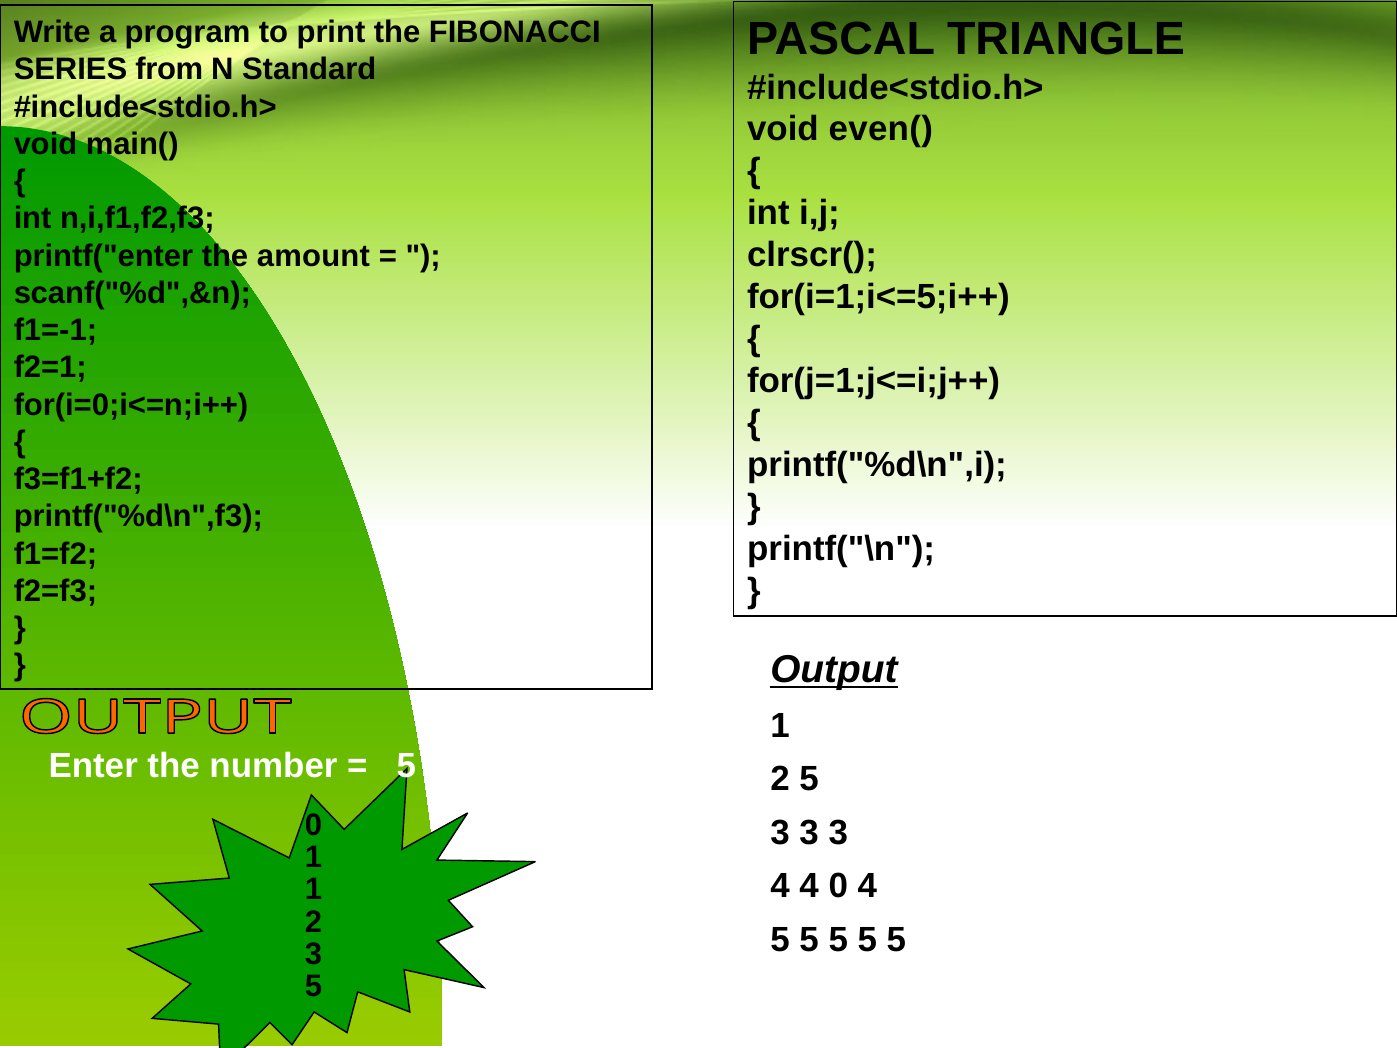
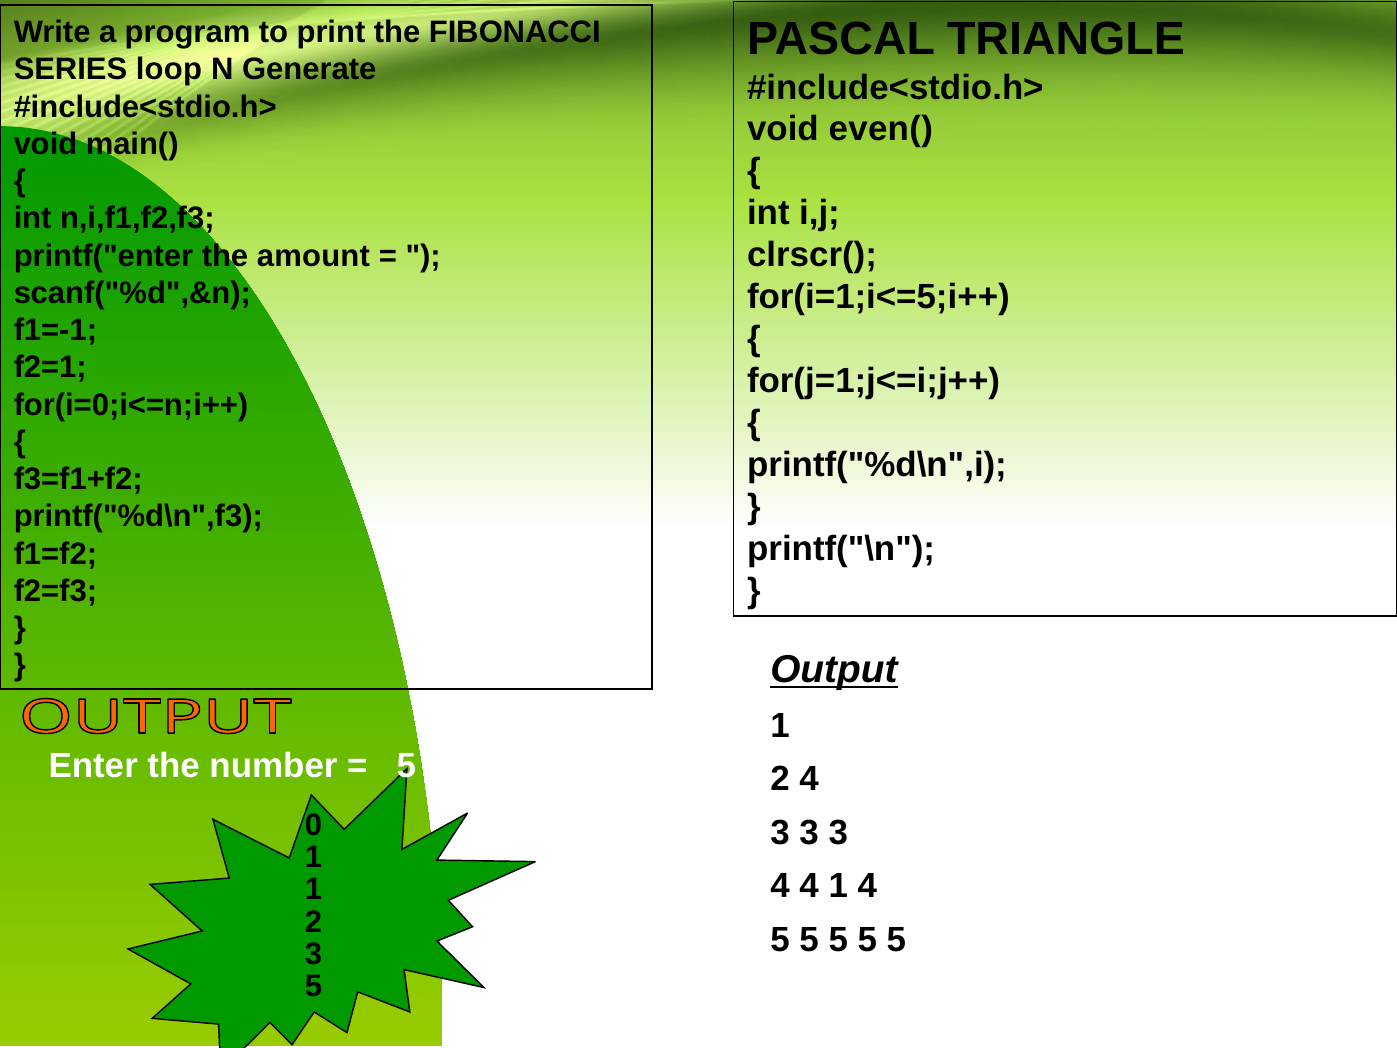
from: from -> loop
Standard: Standard -> Generate
2 5: 5 -> 4
4 0: 0 -> 1
